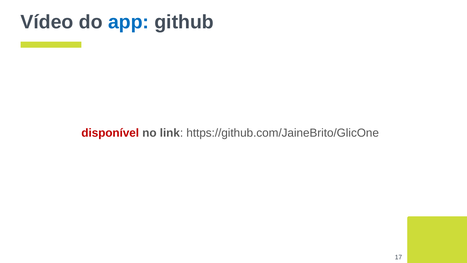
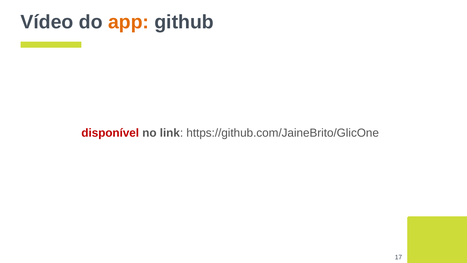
app colour: blue -> orange
